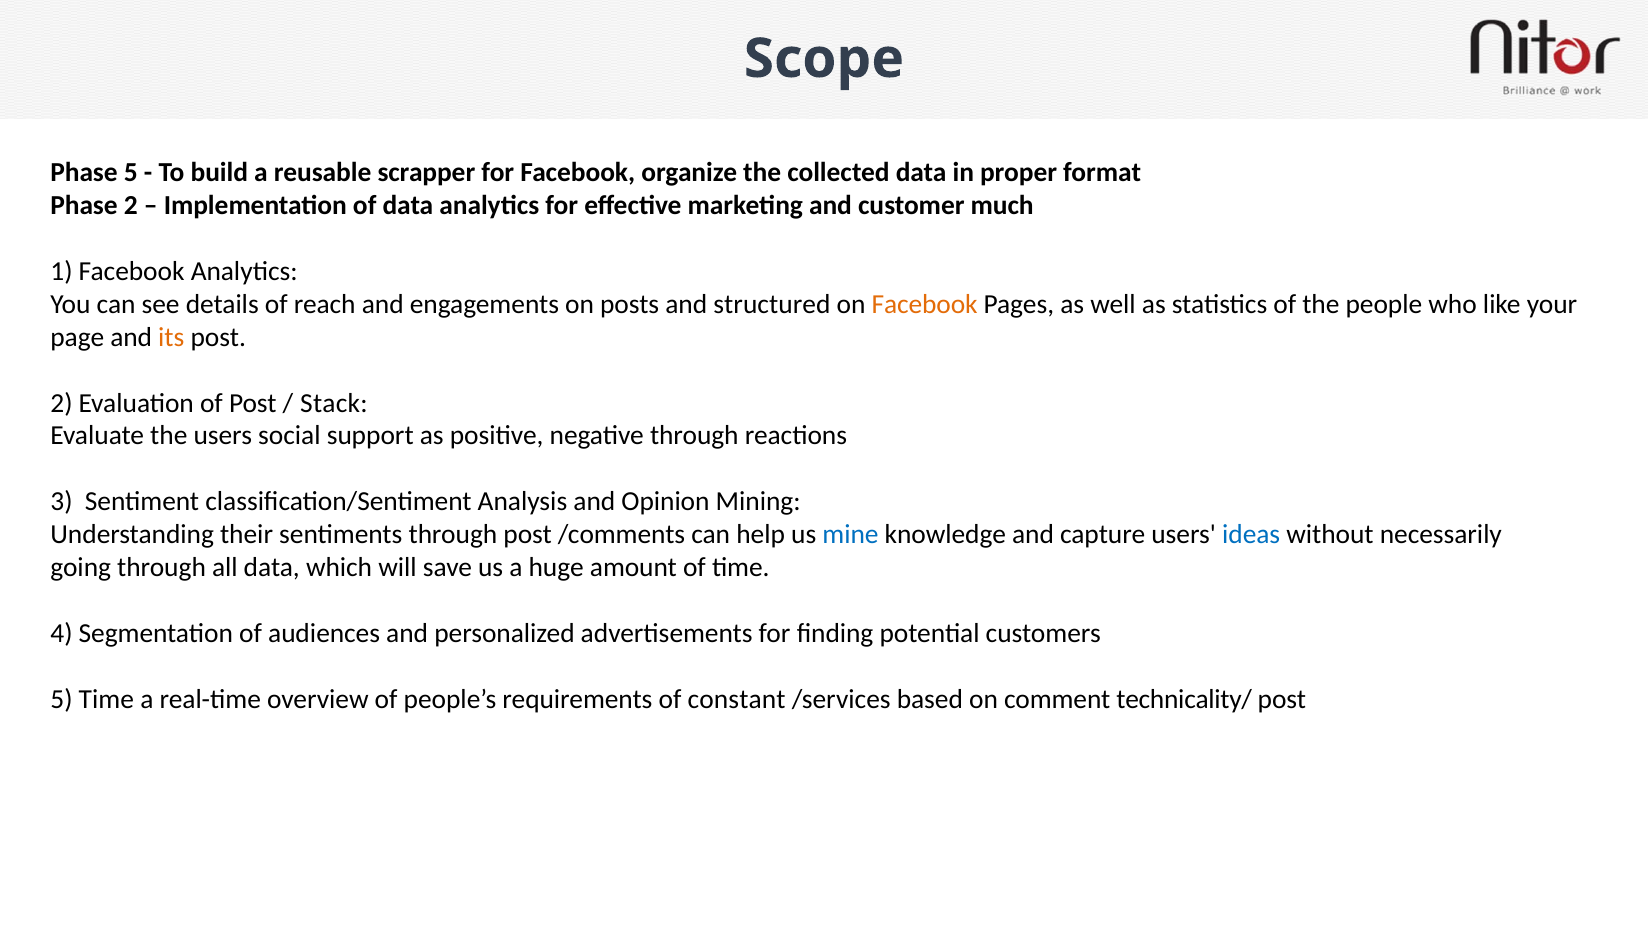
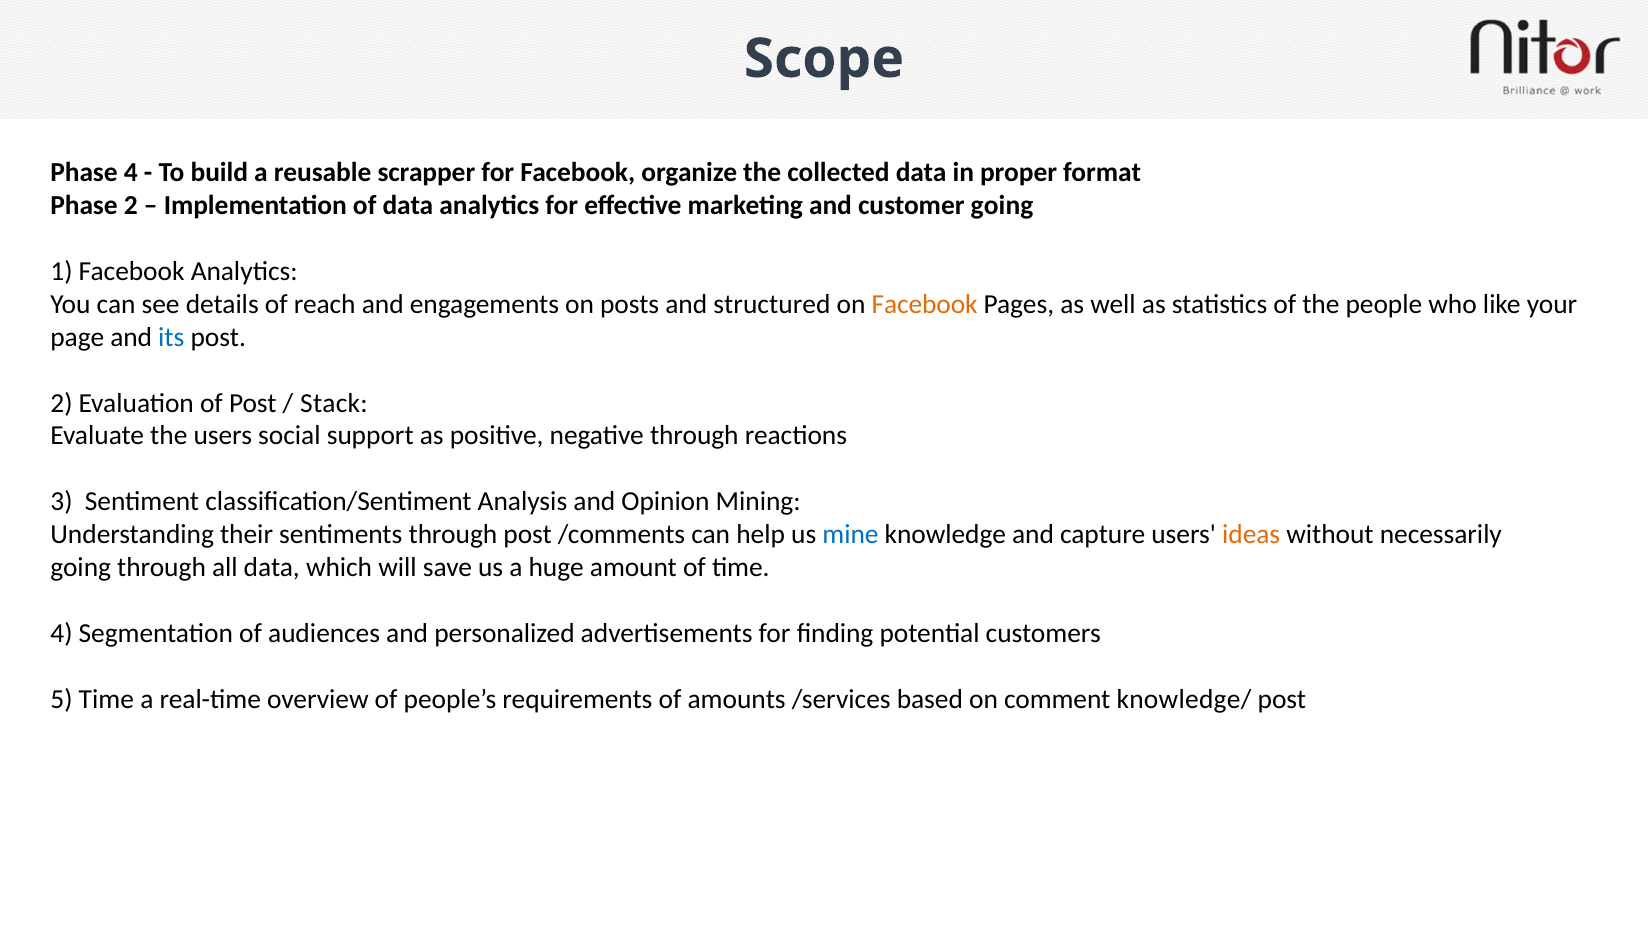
Phase 5: 5 -> 4
customer much: much -> going
its colour: orange -> blue
ideas colour: blue -> orange
constant: constant -> amounts
technicality/: technicality/ -> knowledge/
